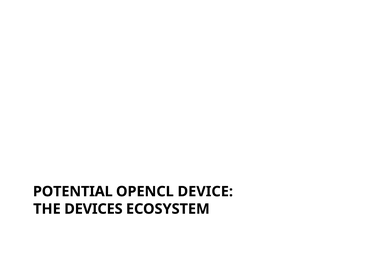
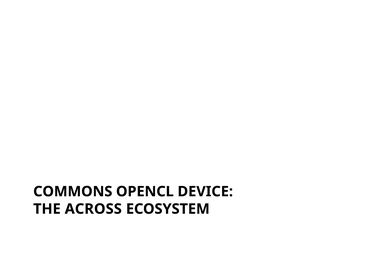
POTENTIAL: POTENTIAL -> COMMONS
DEVICES: DEVICES -> ACROSS
